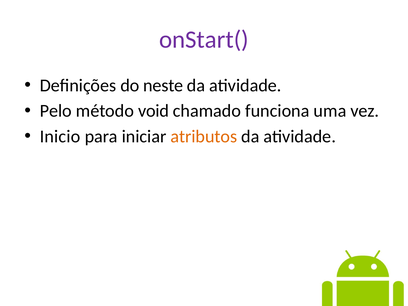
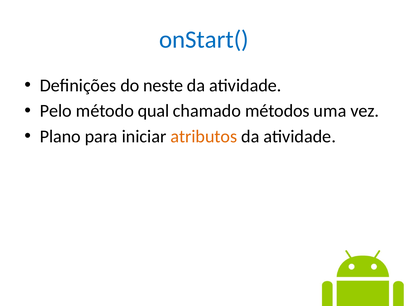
onStart( colour: purple -> blue
void: void -> qual
funciona: funciona -> métodos
Inicio: Inicio -> Plano
